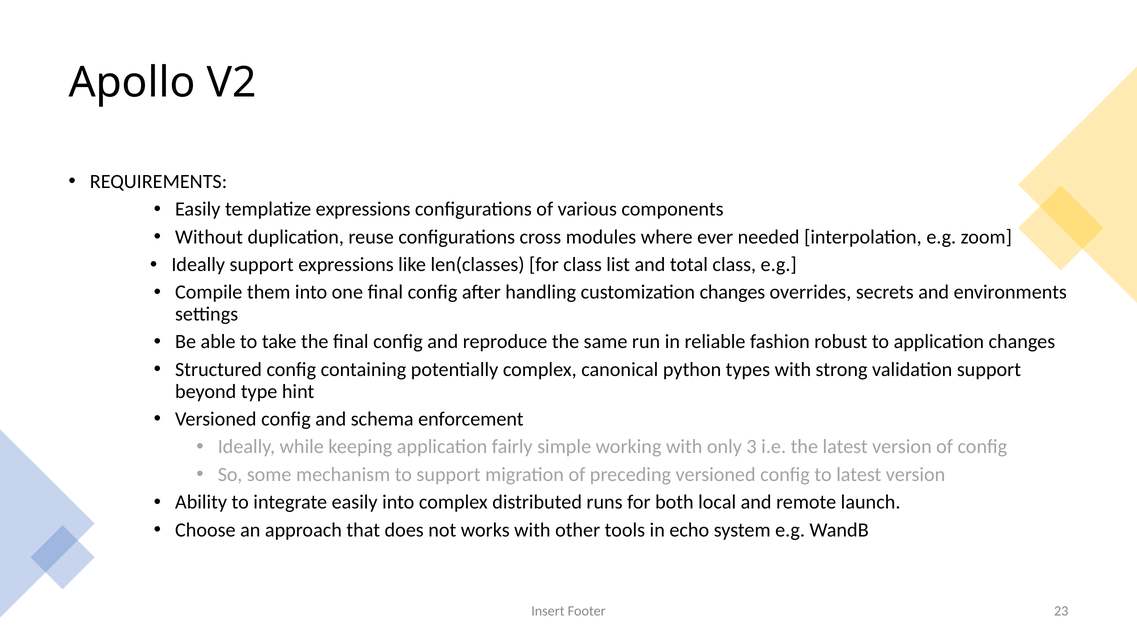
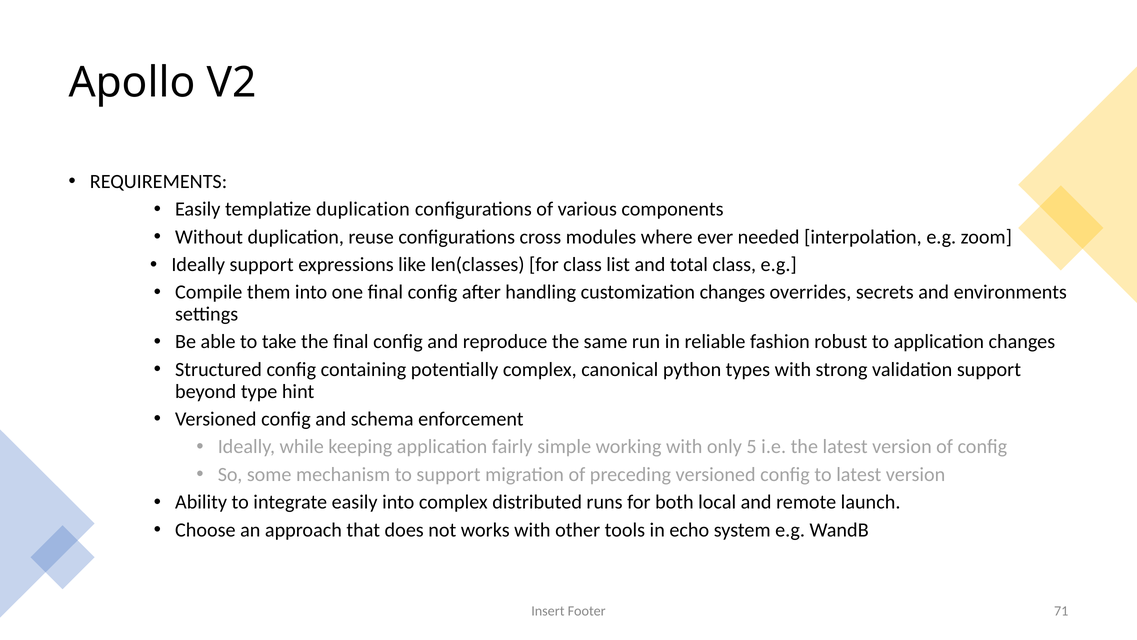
templatize expressions: expressions -> duplication
3: 3 -> 5
23: 23 -> 71
